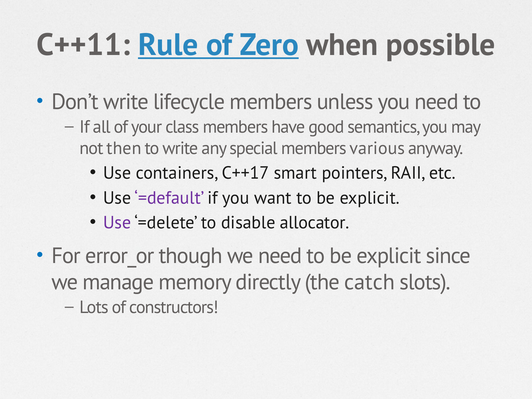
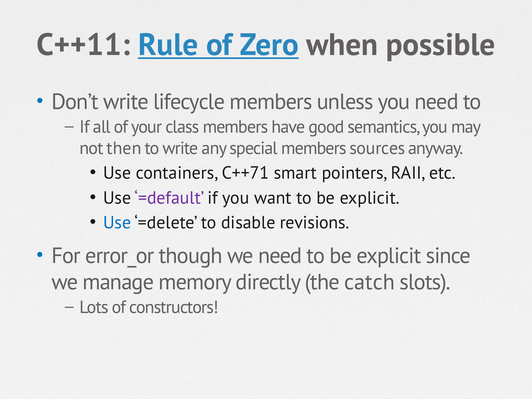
various: various -> sources
C++17: C++17 -> C++71
Use at (117, 223) colour: purple -> blue
allocator: allocator -> revisions
